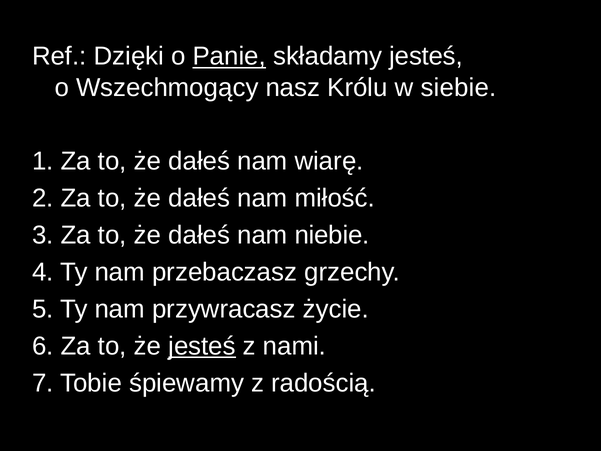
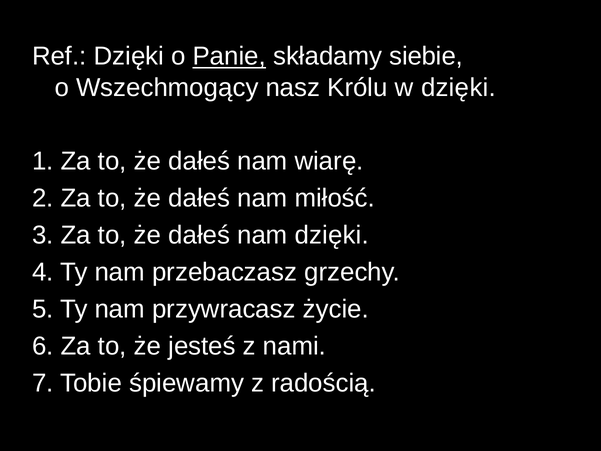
składamy jesteś: jesteś -> siebie
w siebie: siebie -> dzięki
nam niebie: niebie -> dzięki
jesteś at (202, 346) underline: present -> none
